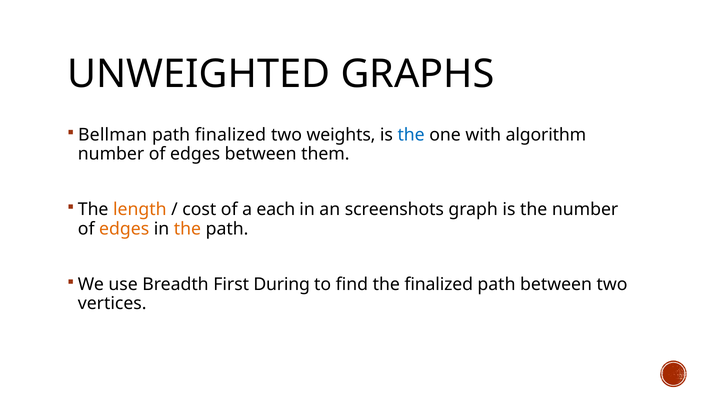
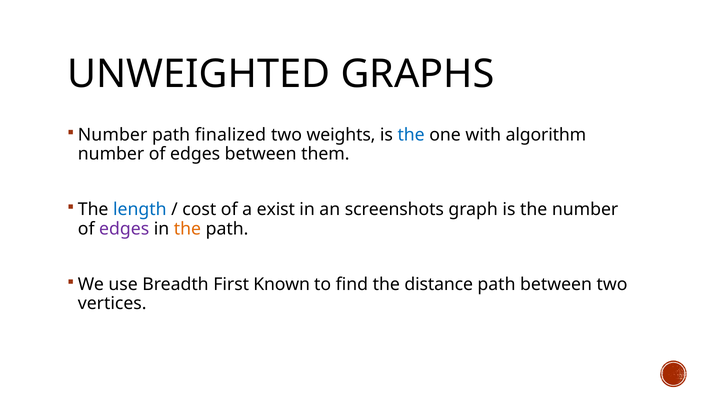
Bellman at (113, 135): Bellman -> Number
length colour: orange -> blue
each: each -> exist
edges at (124, 229) colour: orange -> purple
During: During -> Known
the finalized: finalized -> distance
